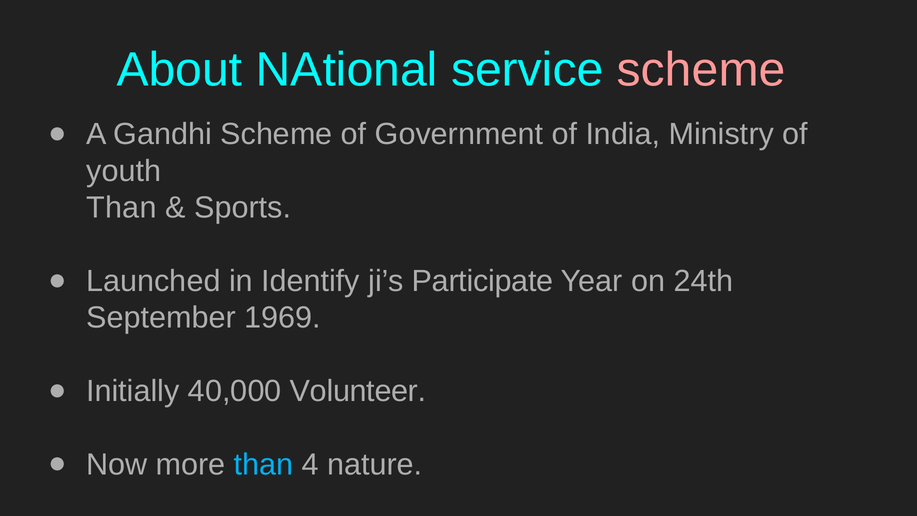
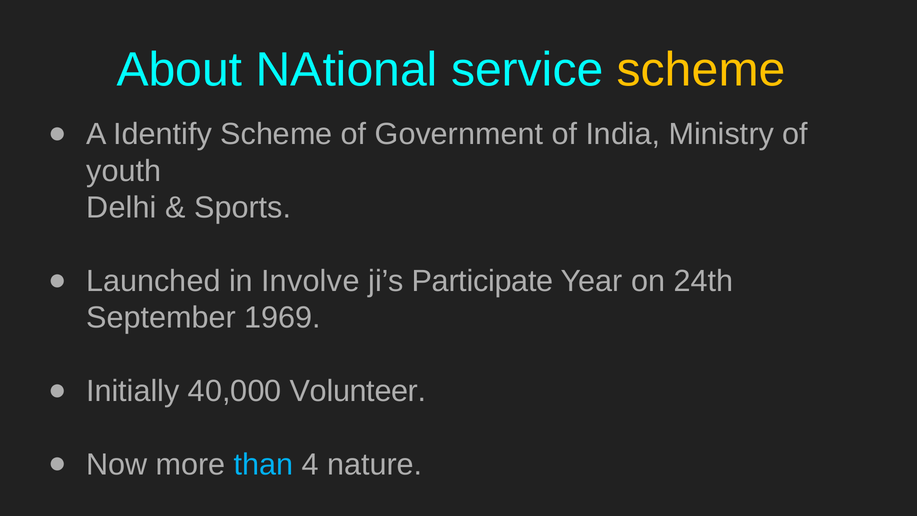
scheme at (701, 70) colour: pink -> yellow
Gandhi: Gandhi -> Identify
Than at (122, 208): Than -> Delhi
Identify: Identify -> Involve
